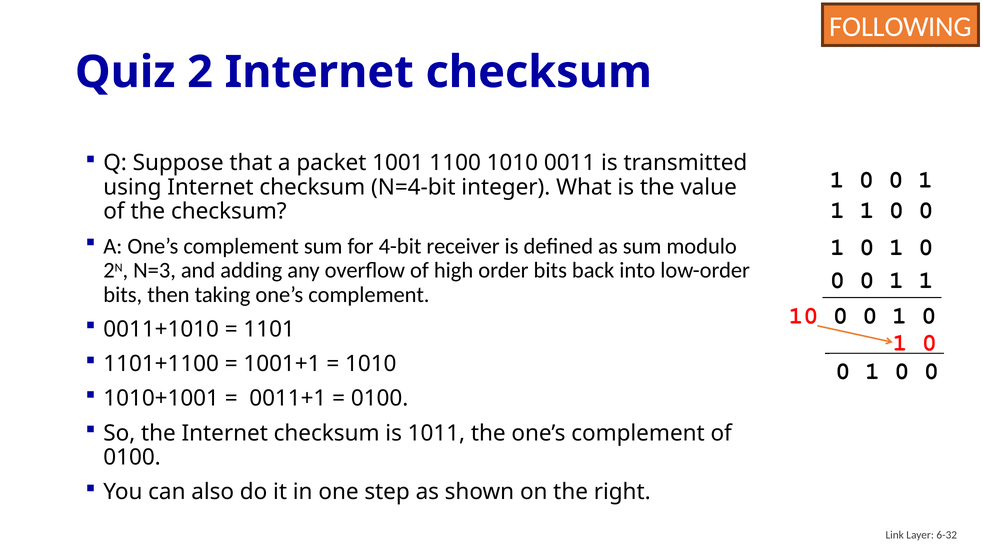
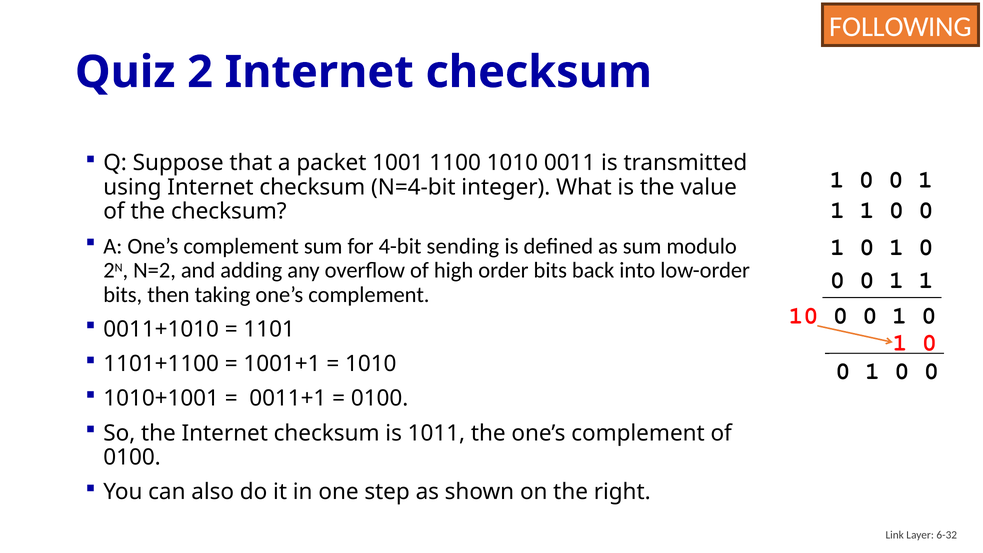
receiver: receiver -> sending
N=3: N=3 -> N=2
